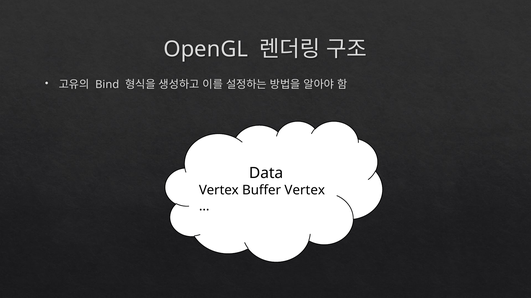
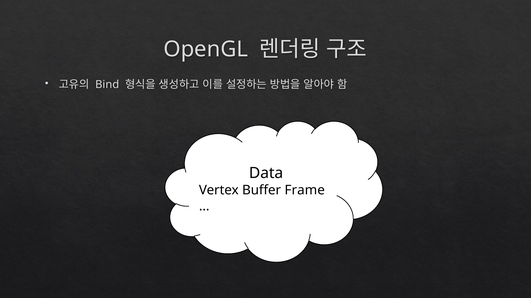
Buffer Vertex: Vertex -> Frame
